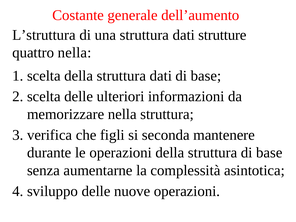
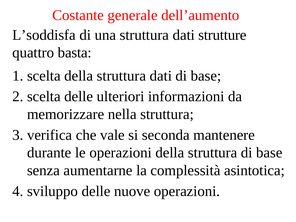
L’struttura: L’struttura -> L’soddisfa
quattro nella: nella -> basta
figli: figli -> vale
